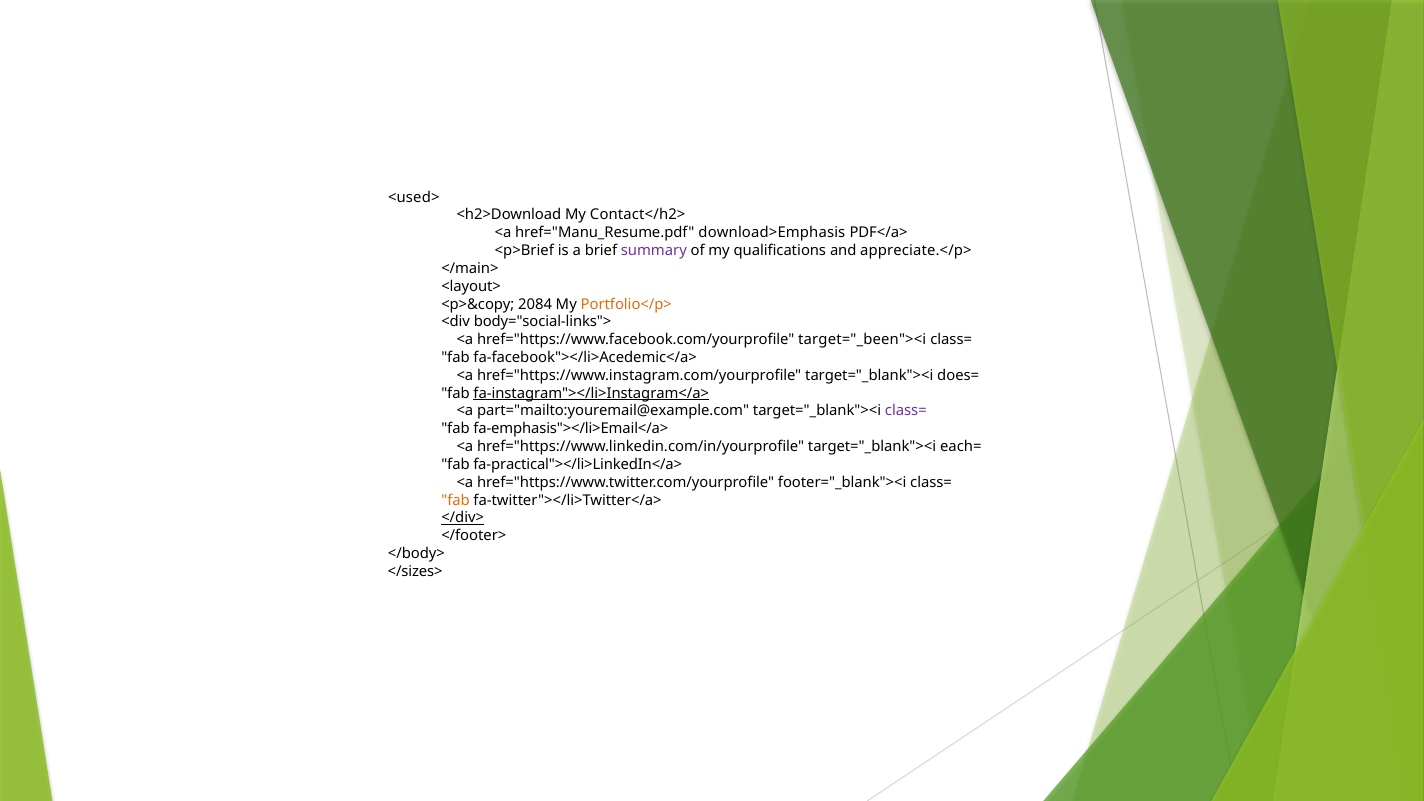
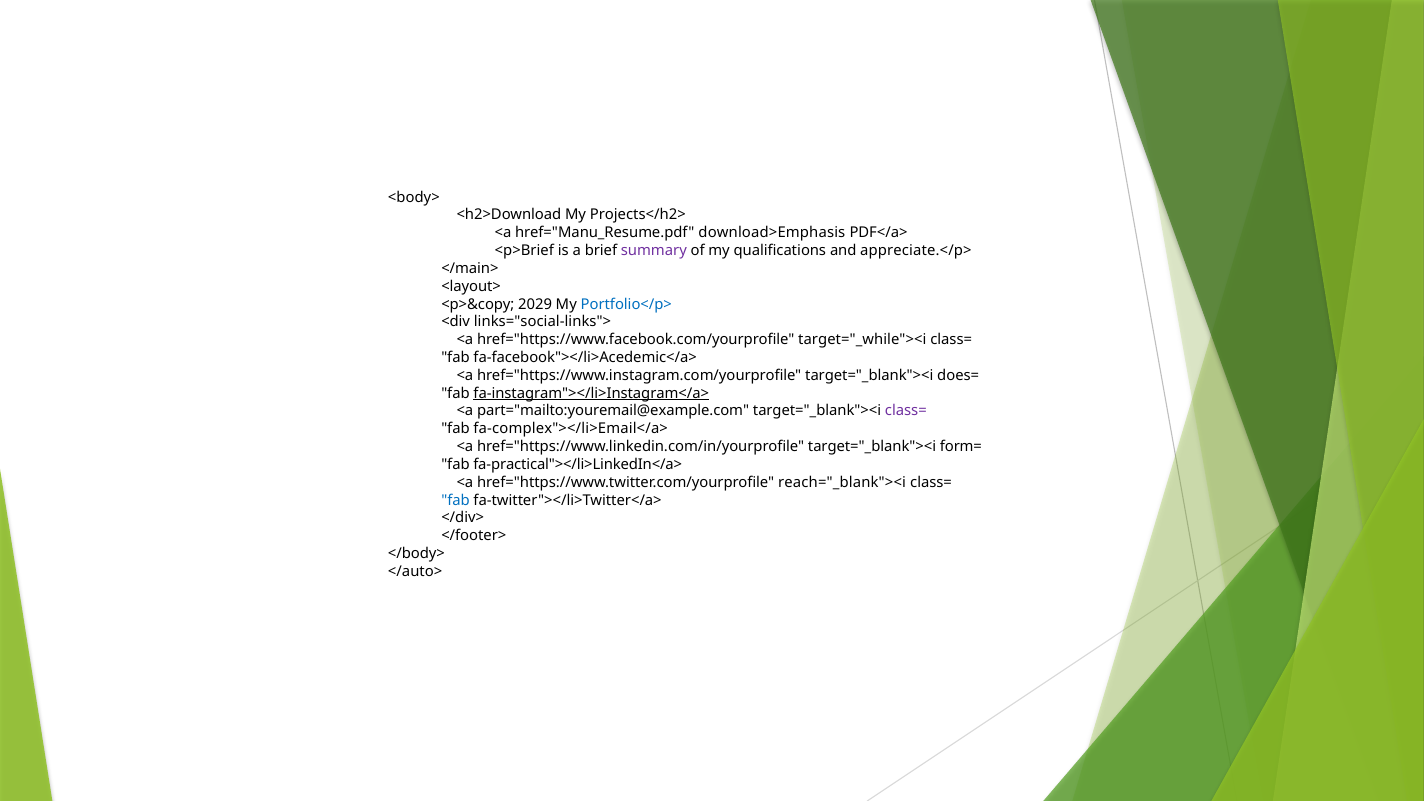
<used>: <used> -> <body>
Contact</h2>: Contact</h2> -> Projects</h2>
2084: 2084 -> 2029
Portfolio</p> colour: orange -> blue
body="social-links">: body="social-links"> -> links="social-links">
target="_been"><i: target="_been"><i -> target="_while"><i
fa-emphasis"></li>Email</a>: fa-emphasis"></li>Email</a> -> fa-complex"></li>Email</a>
each=: each= -> form=
footer="_blank"><i: footer="_blank"><i -> reach="_blank"><i
fab at (455, 500) colour: orange -> blue
</div> underline: present -> none
</sizes>: </sizes> -> </auto>
